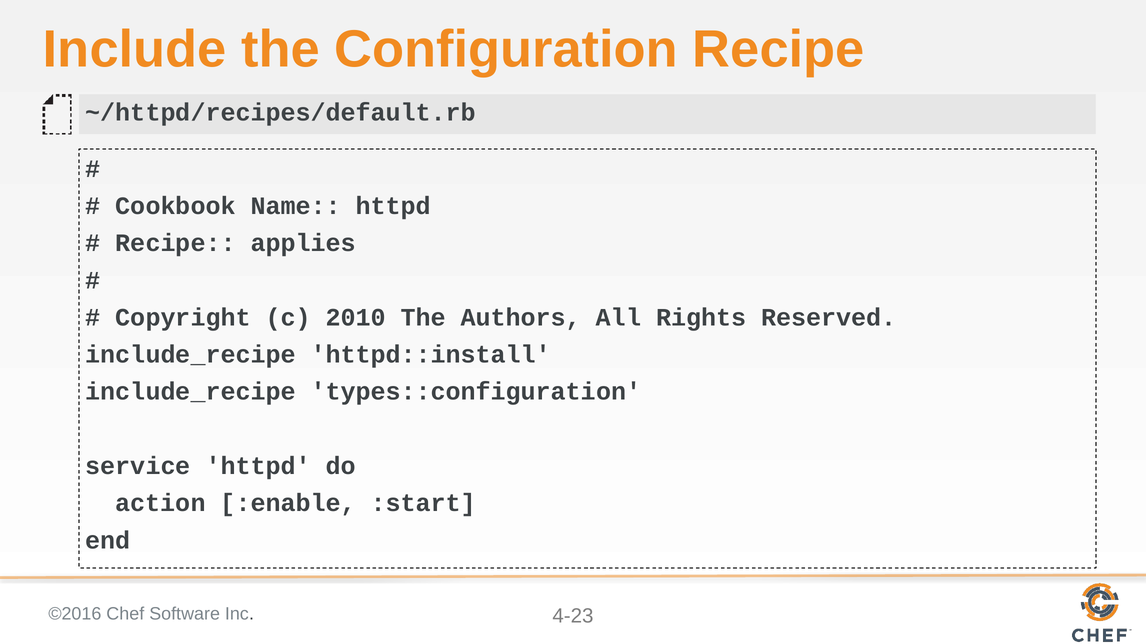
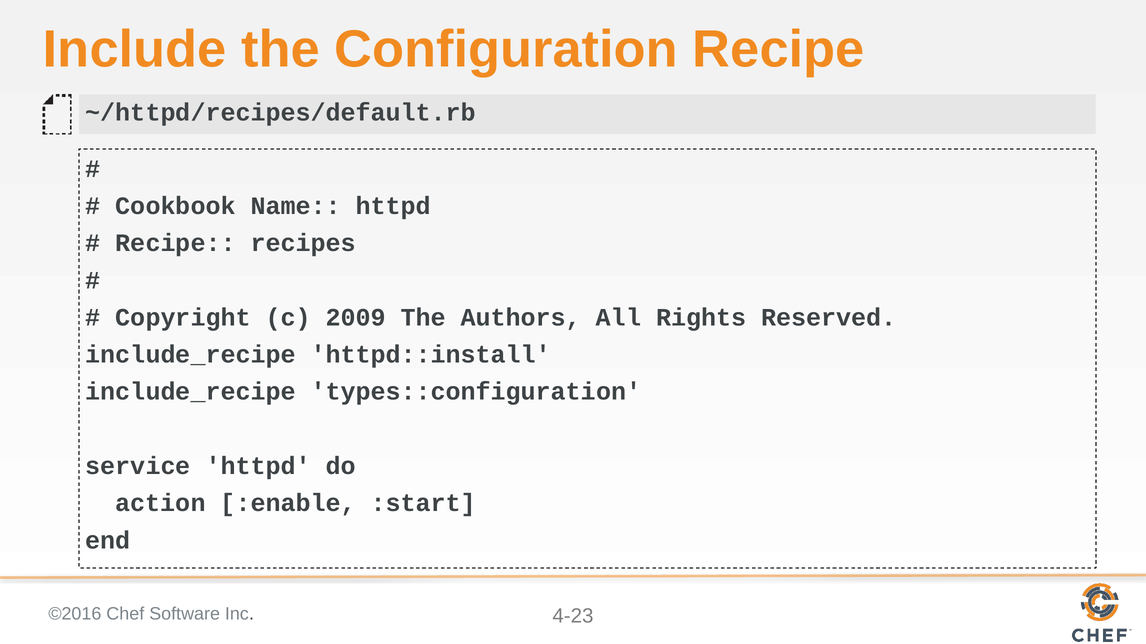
applies: applies -> recipes
2010: 2010 -> 2009
